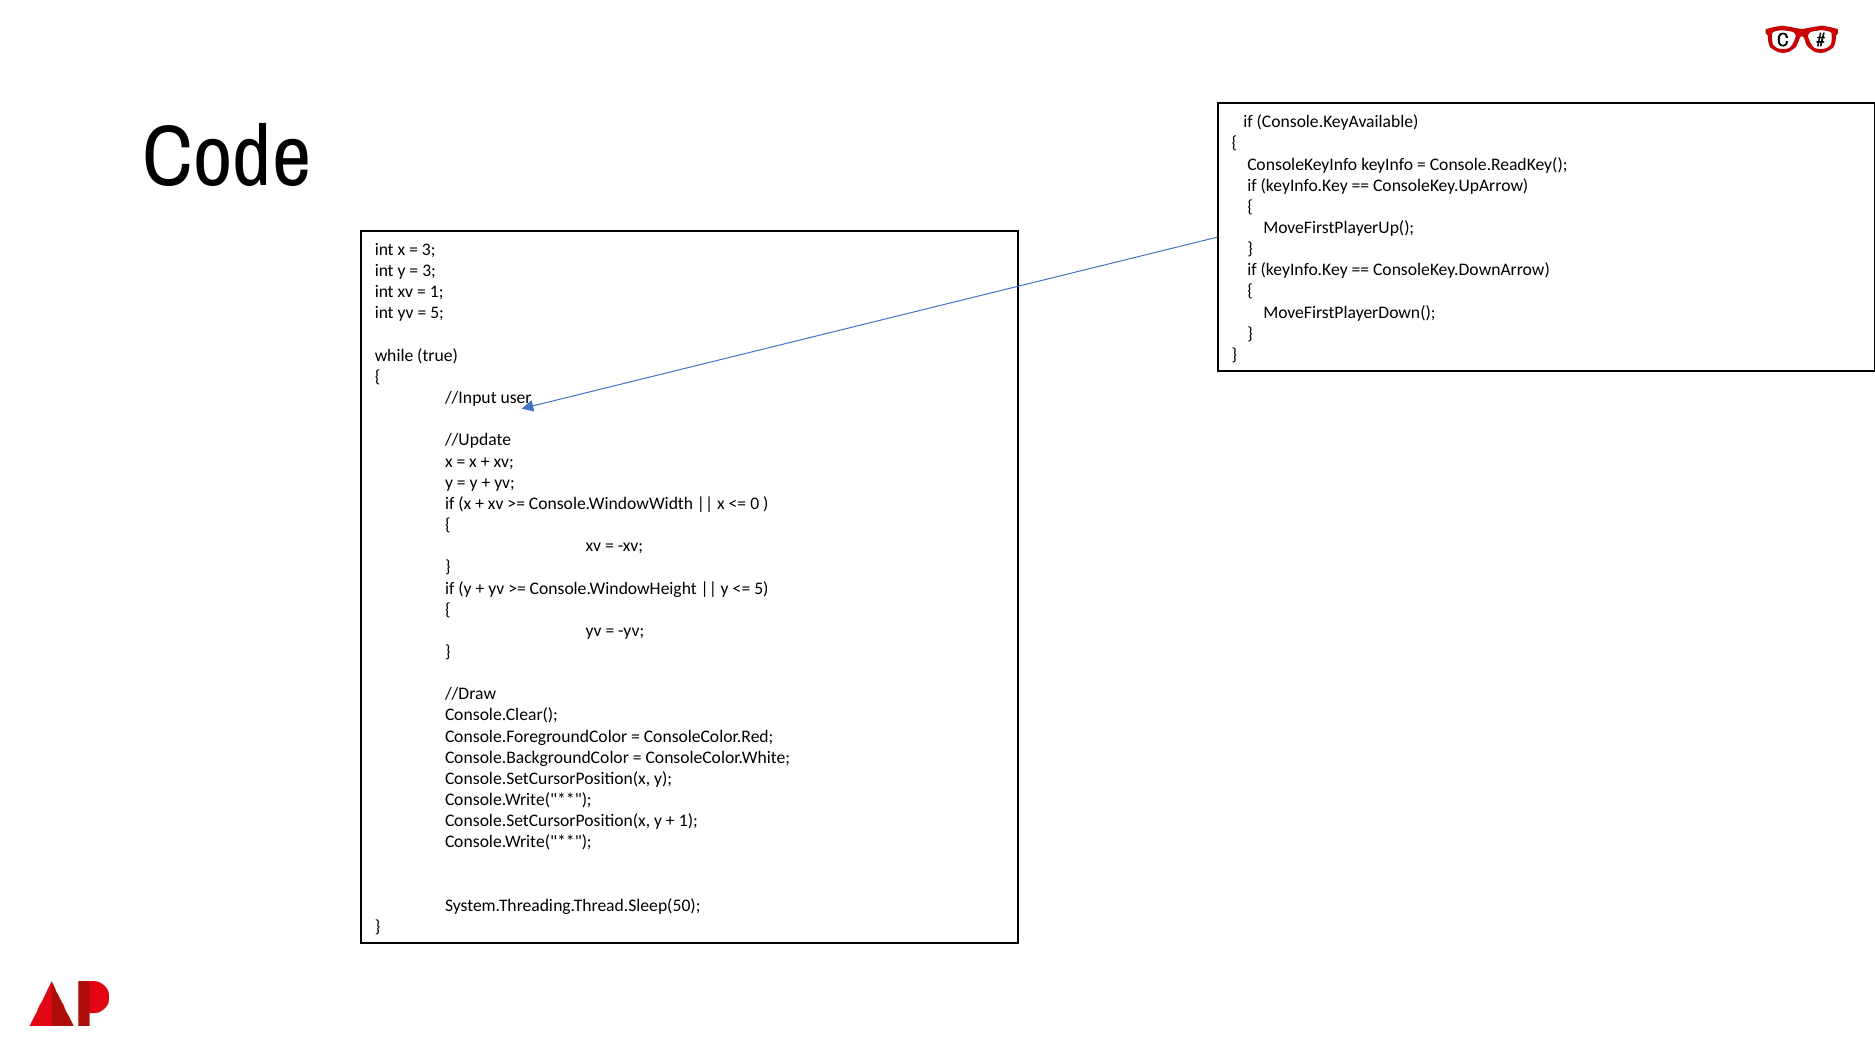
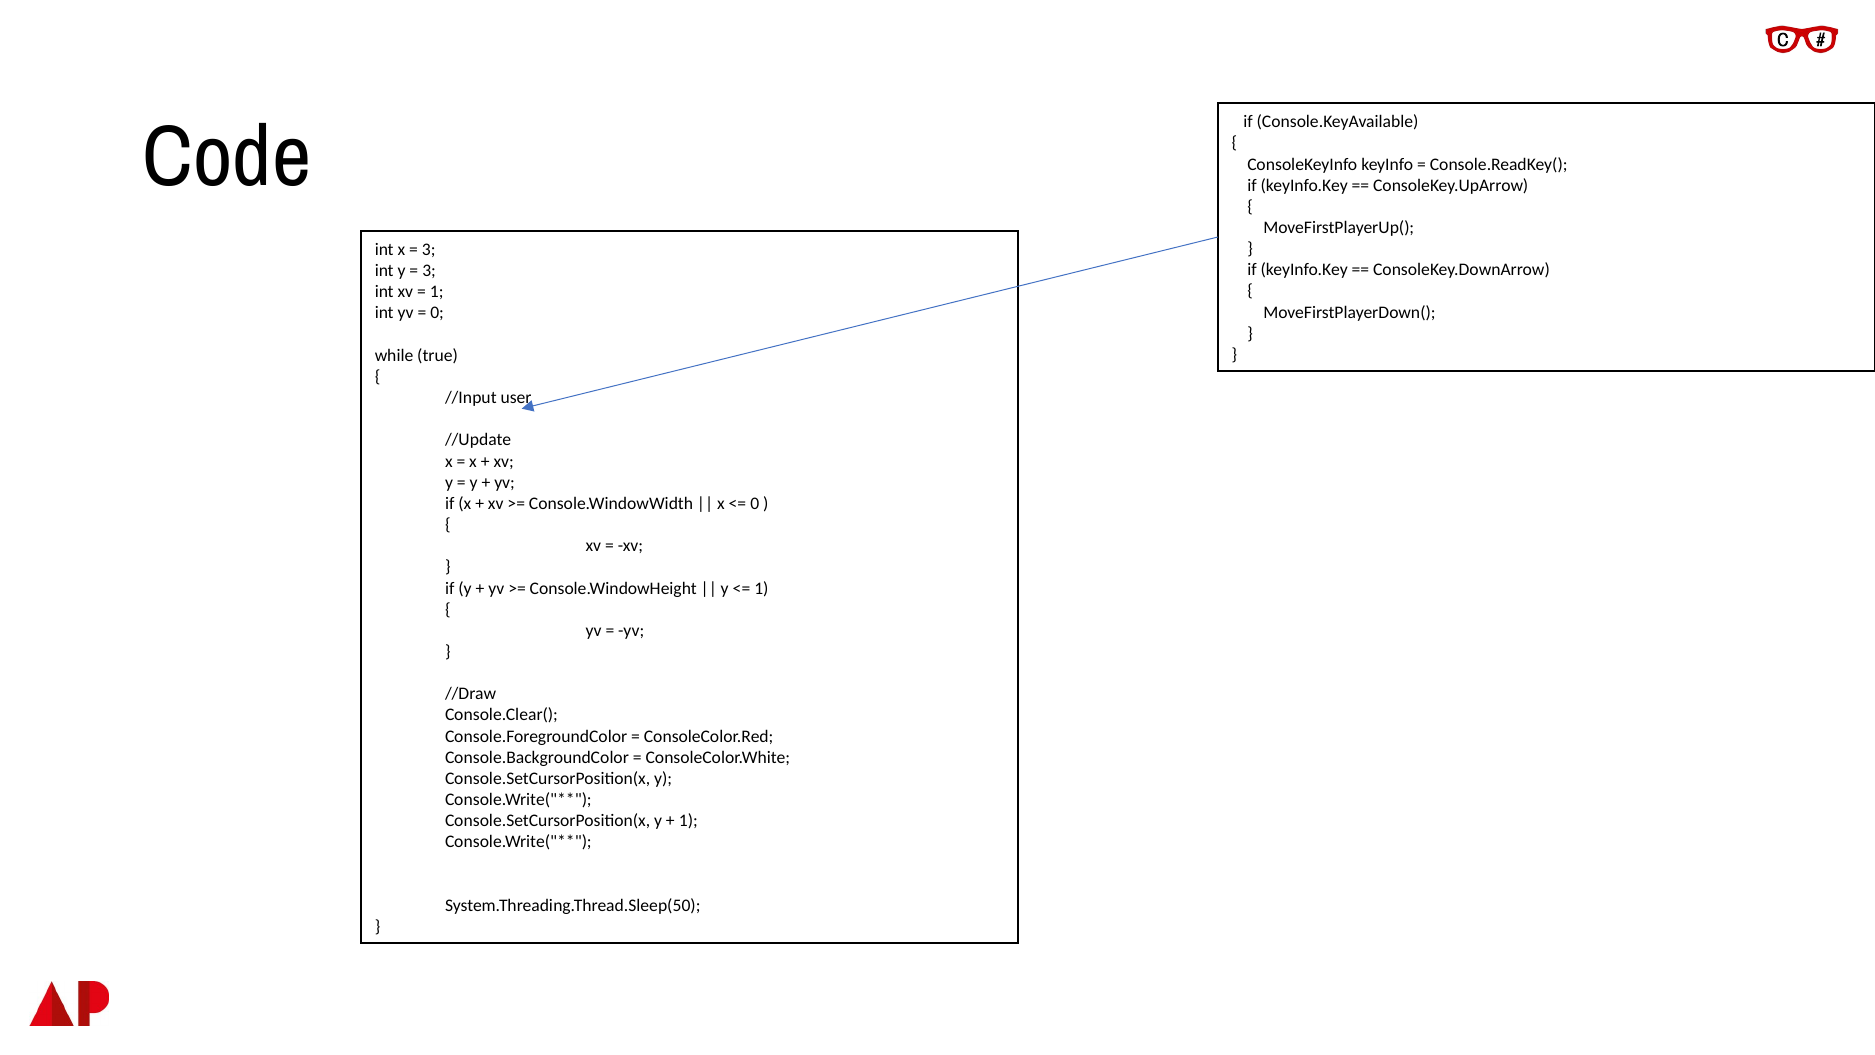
5 at (437, 313): 5 -> 0
5 at (761, 588): 5 -> 1
